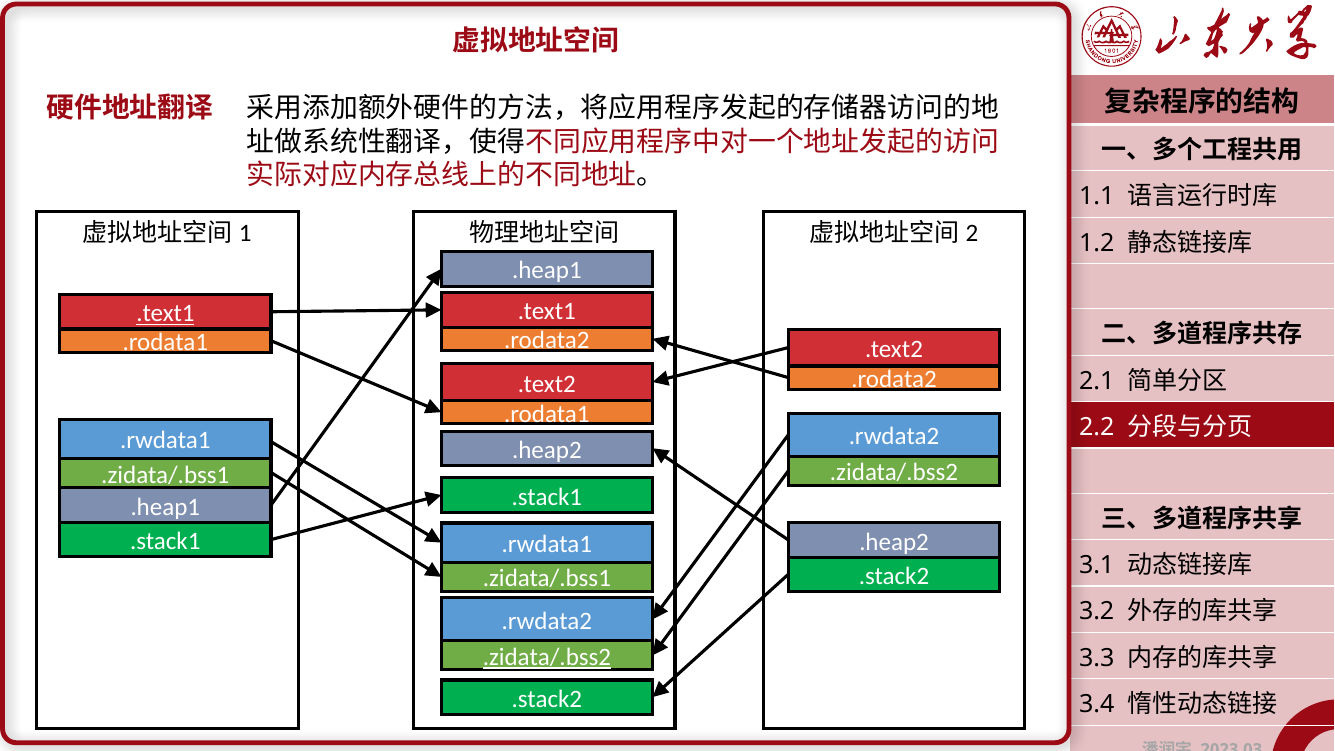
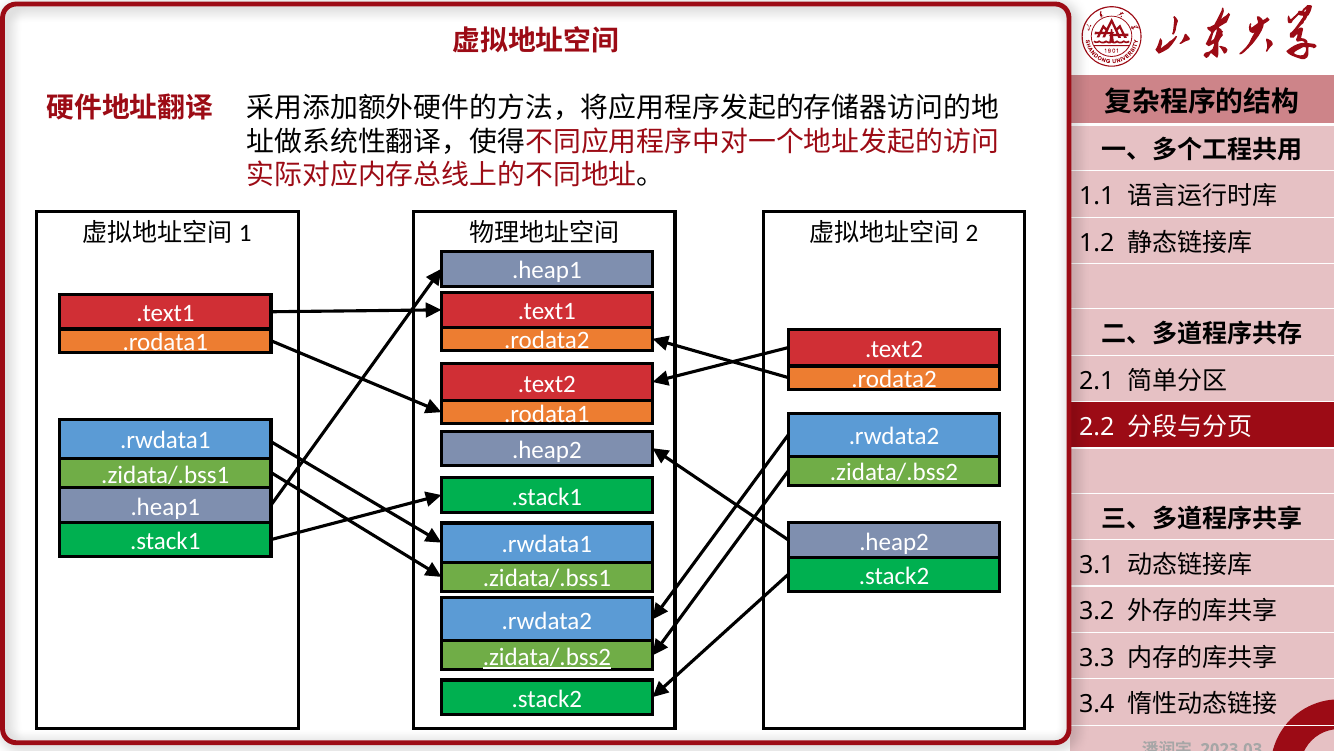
.text1 at (165, 313) underline: present -> none
